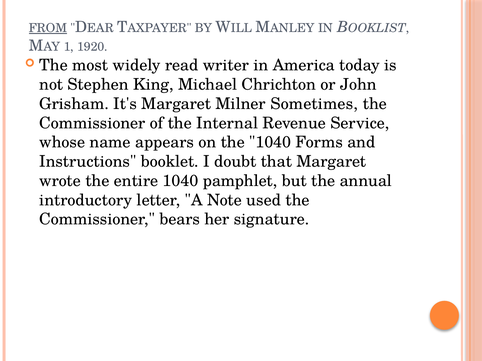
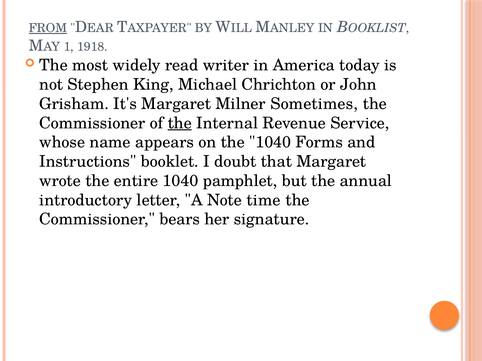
1920: 1920 -> 1918
the at (180, 123) underline: none -> present
used: used -> time
